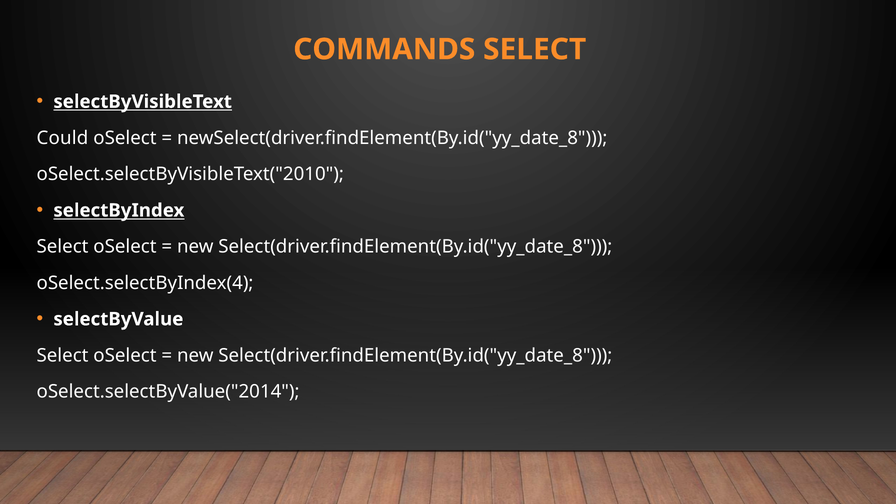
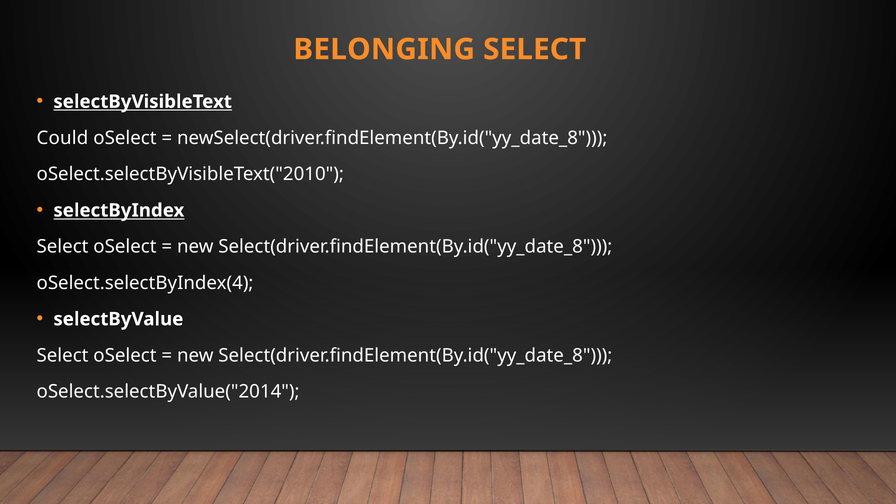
COMMANDS: COMMANDS -> BELONGING
